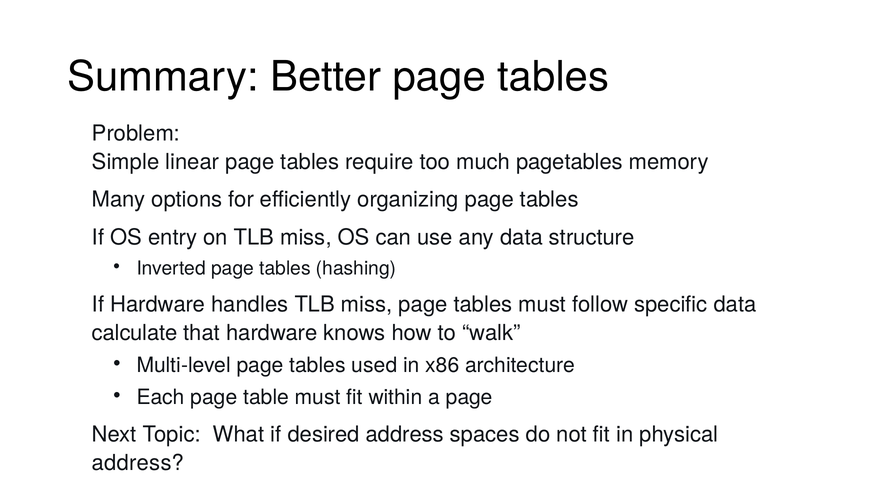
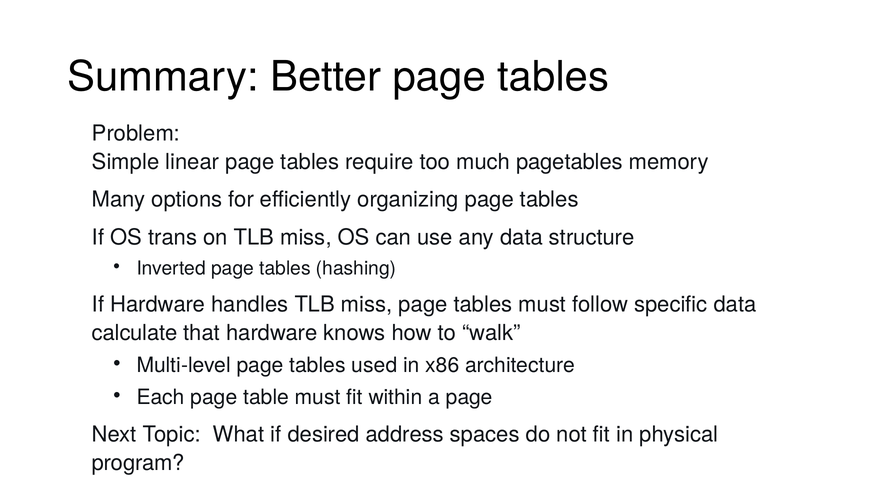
entry: entry -> trans
address at (138, 462): address -> program
